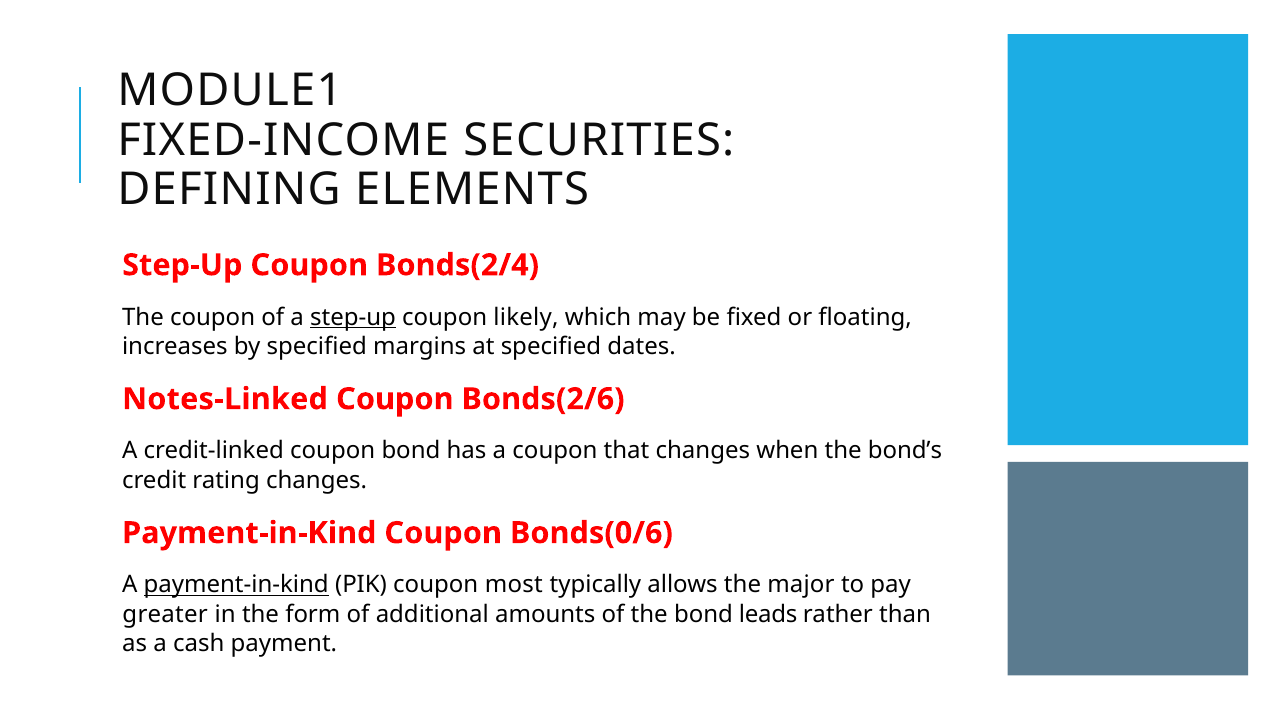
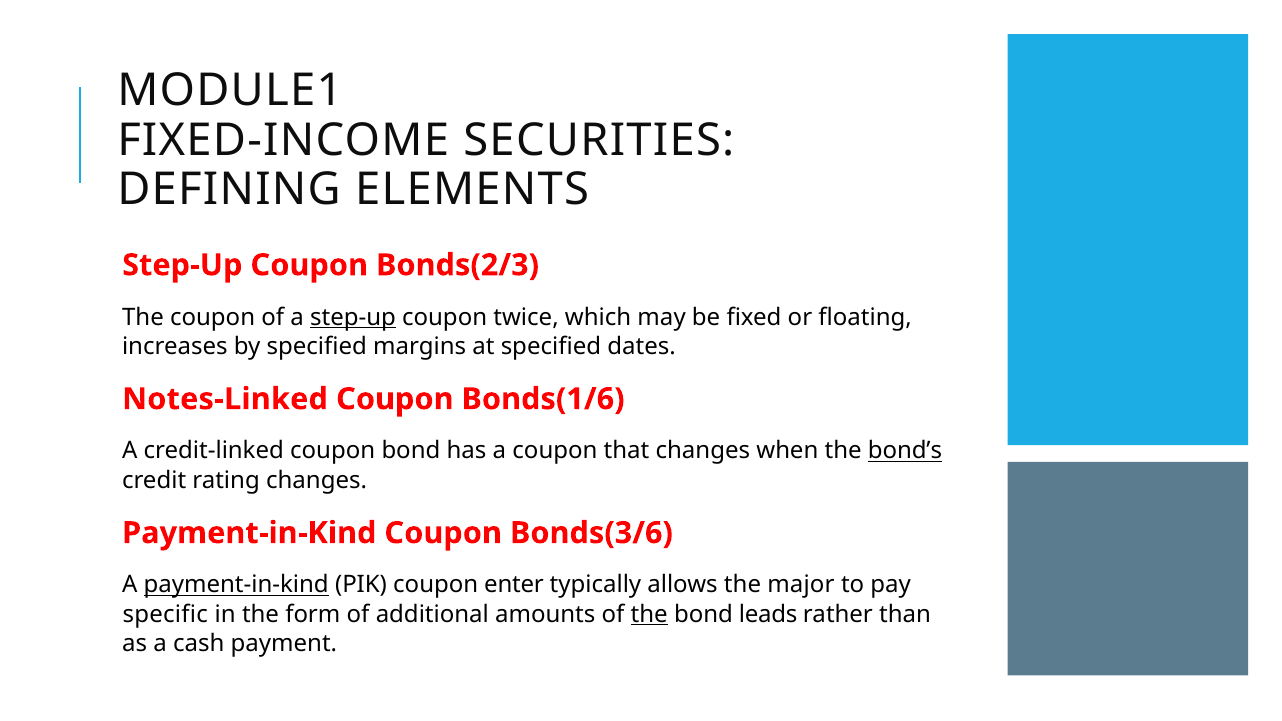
Bonds(2/4: Bonds(2/4 -> Bonds(2/3
likely: likely -> twice
Bonds(2/6: Bonds(2/6 -> Bonds(1/6
bond’s underline: none -> present
Bonds(0/6: Bonds(0/6 -> Bonds(3/6
most: most -> enter
greater: greater -> specific
the at (649, 615) underline: none -> present
